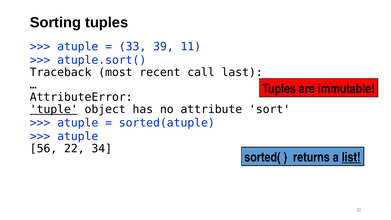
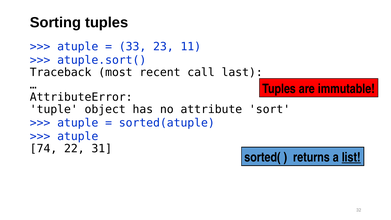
39: 39 -> 23
tuple underline: present -> none
56: 56 -> 74
34: 34 -> 31
